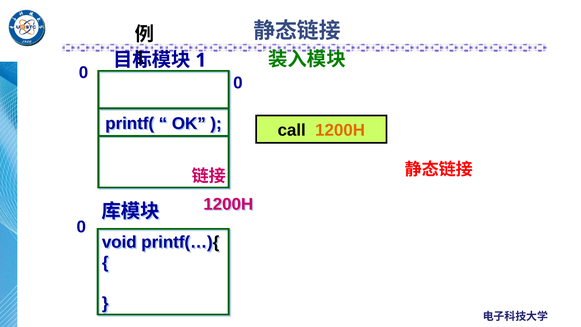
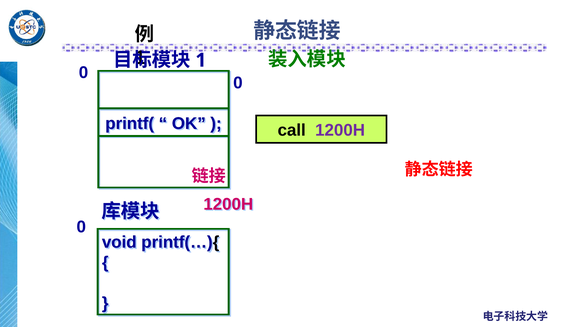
1200H at (340, 130) colour: orange -> purple
